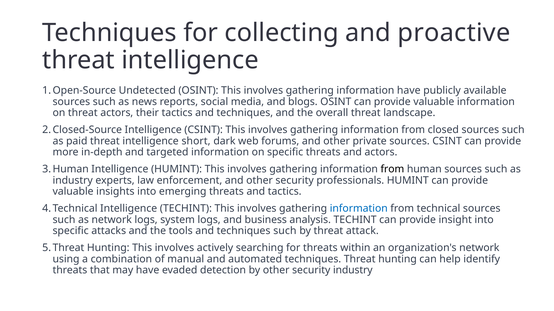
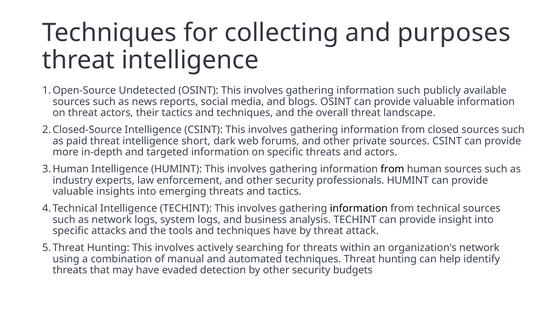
proactive: proactive -> purposes
information have: have -> such
information at (359, 209) colour: blue -> black
techniques such: such -> have
security industry: industry -> budgets
